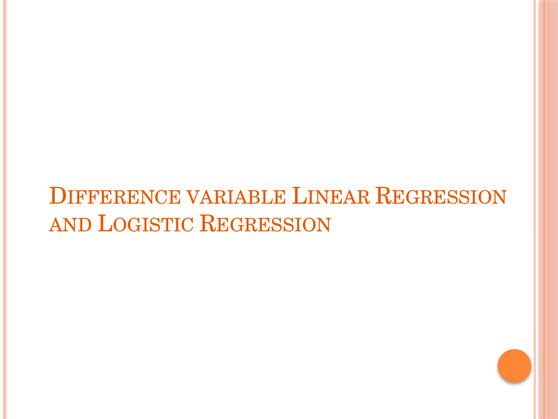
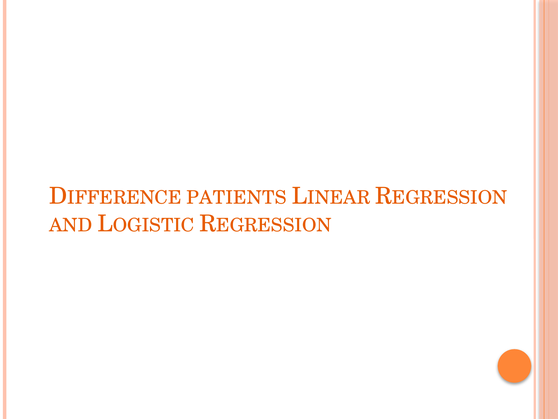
VARIABLE: VARIABLE -> PATIENTS
